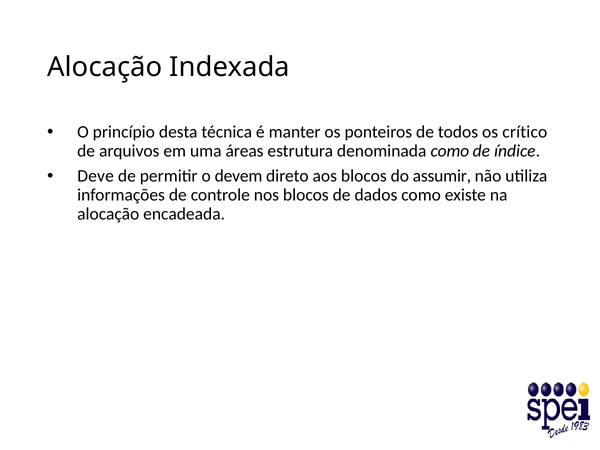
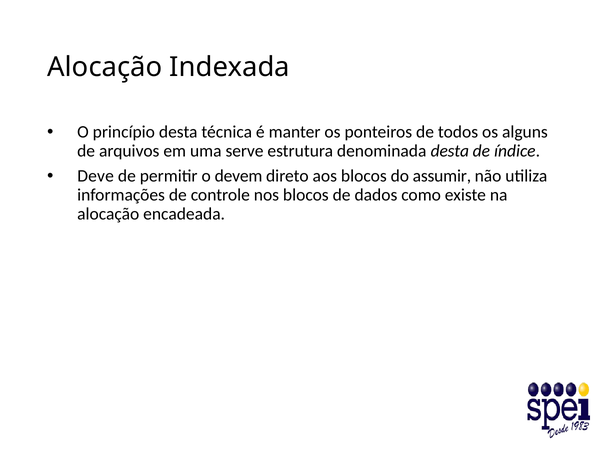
crítico: crítico -> alguns
áreas: áreas -> serve
denominada como: como -> desta
